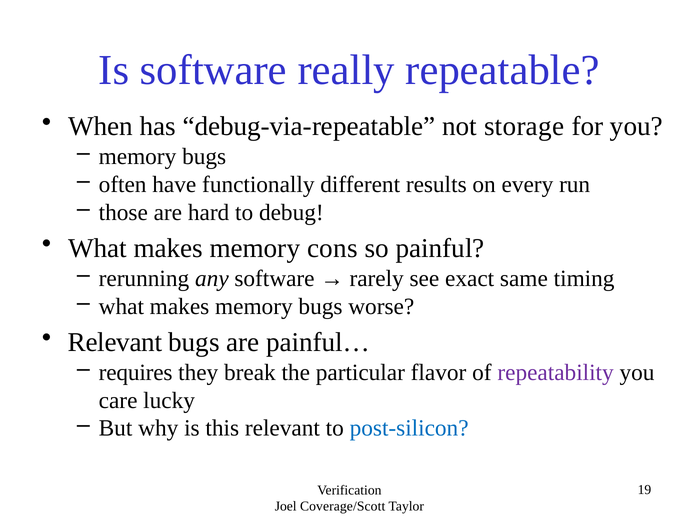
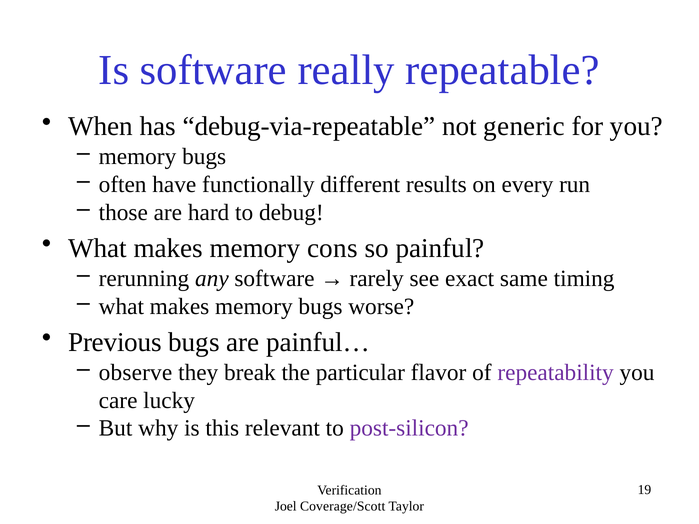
storage: storage -> generic
Relevant at (115, 343): Relevant -> Previous
requires: requires -> observe
post-silicon colour: blue -> purple
